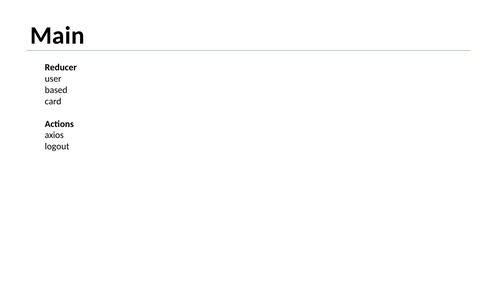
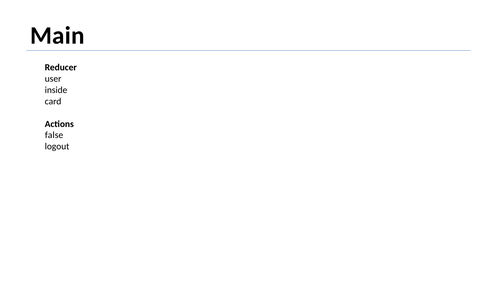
based: based -> inside
axios: axios -> false
